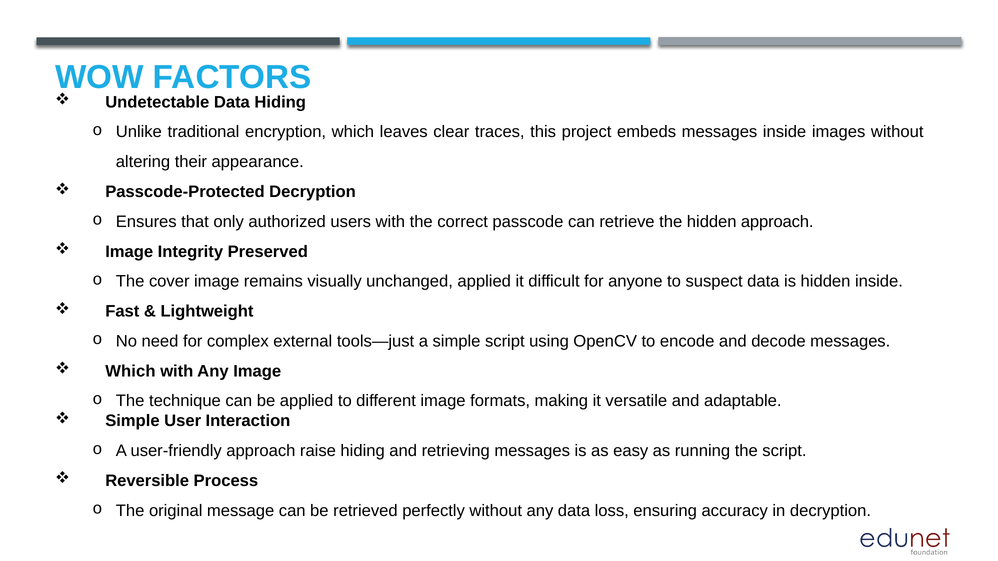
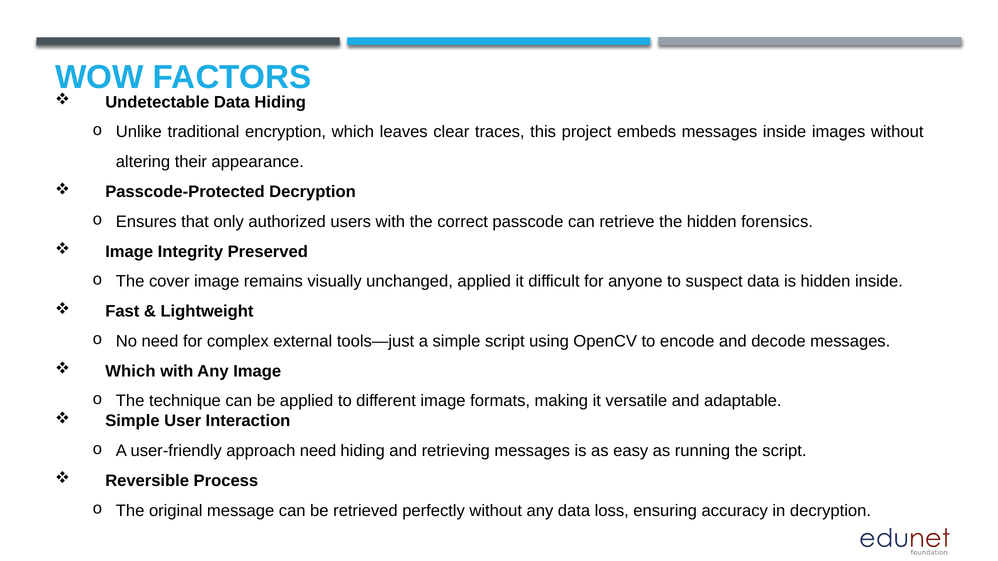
hidden approach: approach -> forensics
approach raise: raise -> need
